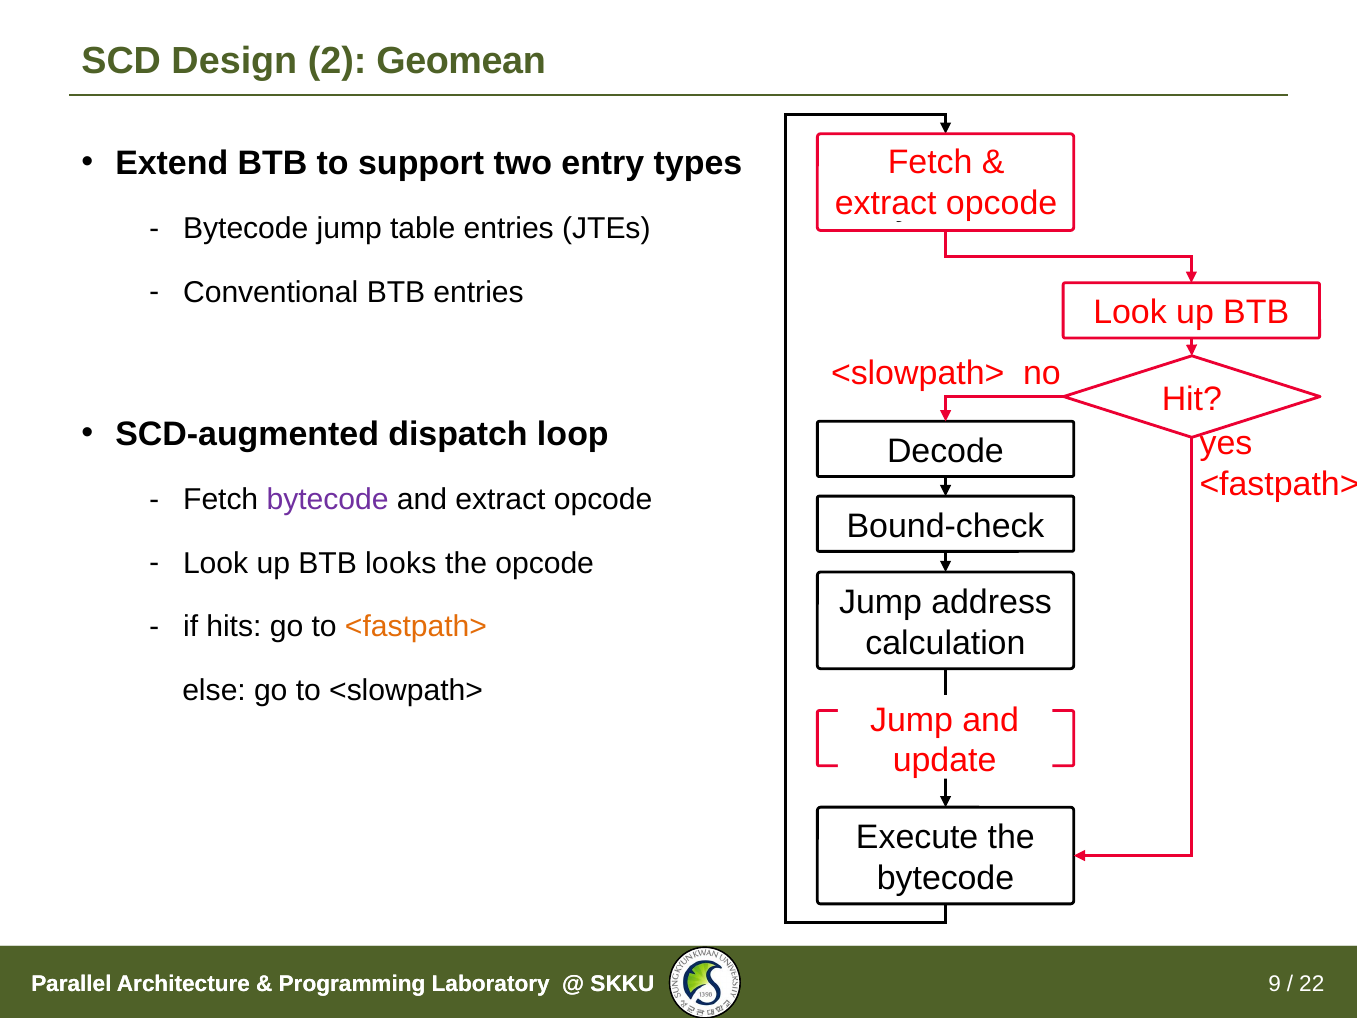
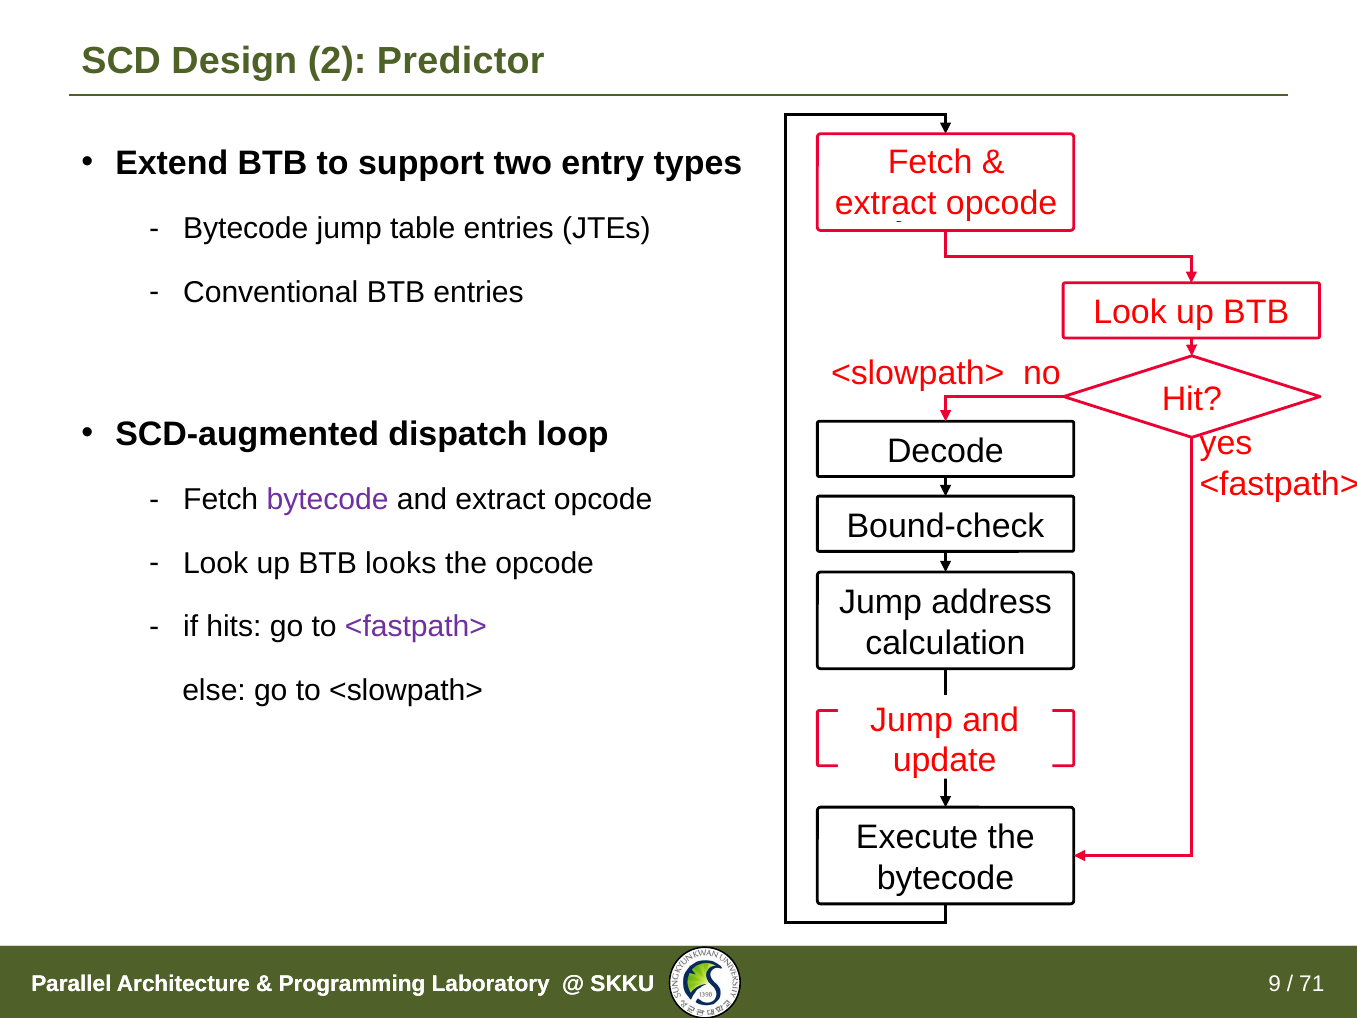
Geomean: Geomean -> Predictor
<fastpath> at (416, 627) colour: orange -> purple
22: 22 -> 71
